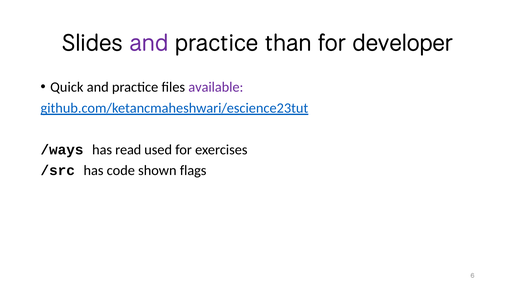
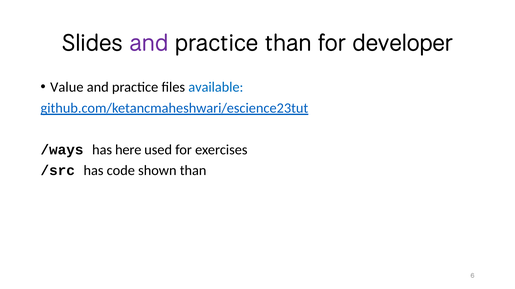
Quick: Quick -> Value
available colour: purple -> blue
read: read -> here
shown flags: flags -> than
